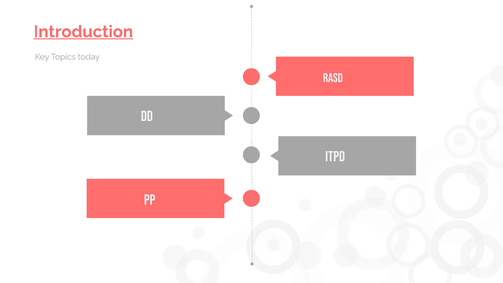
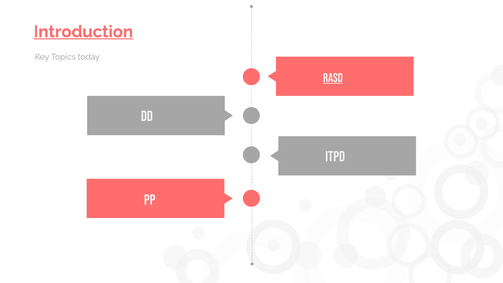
RASD underline: none -> present
